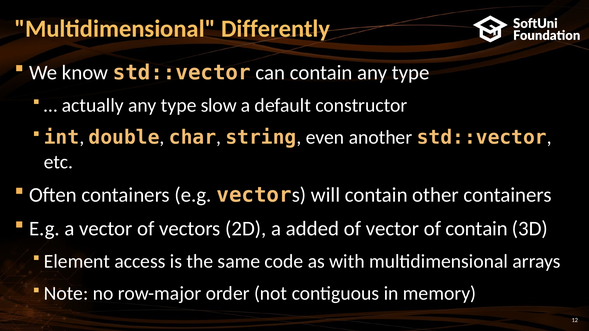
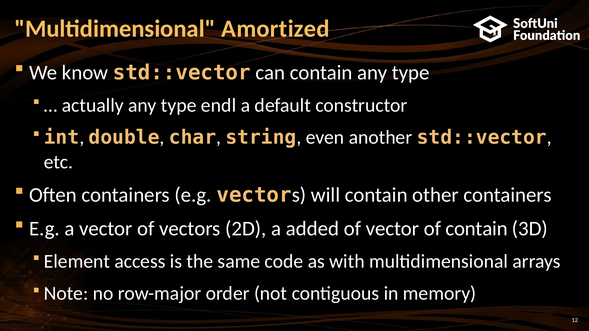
Differently: Differently -> Amortized
slow: slow -> endl
